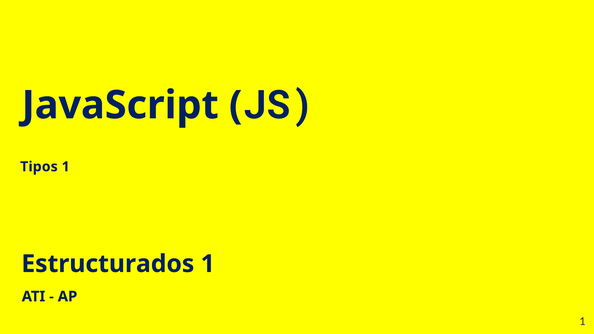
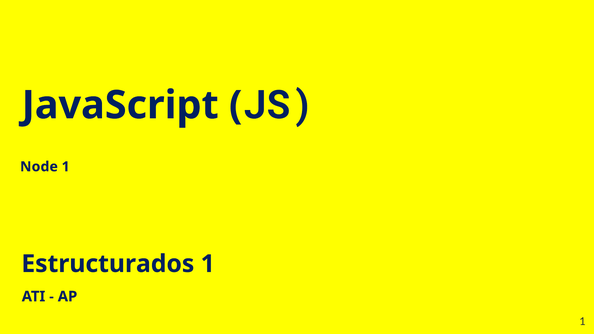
Tipos: Tipos -> Node
